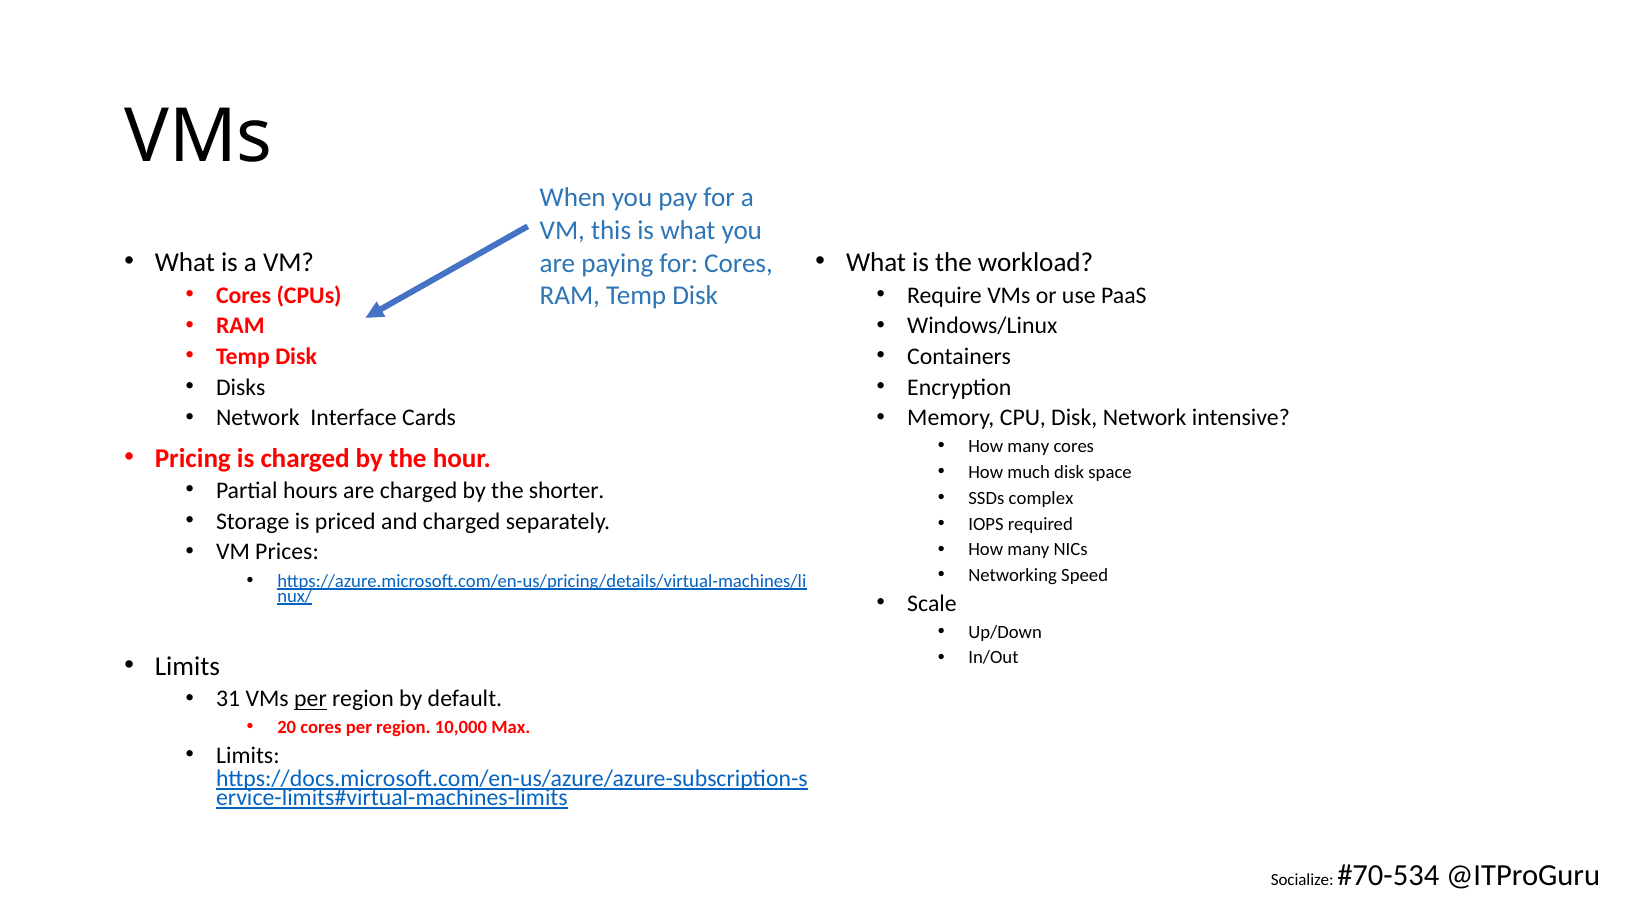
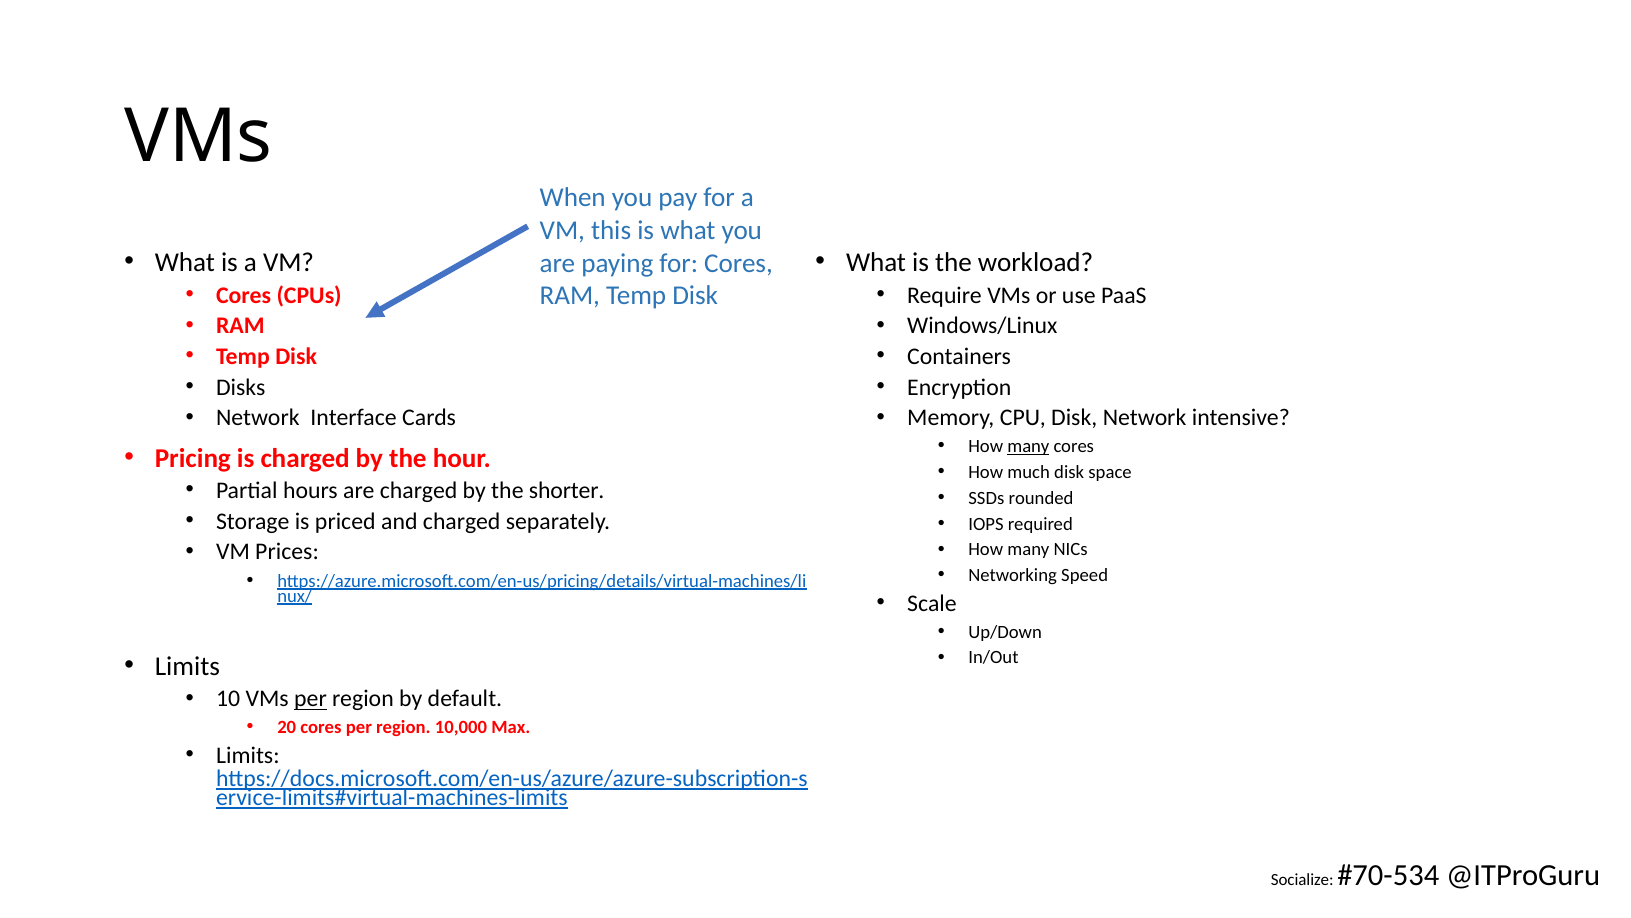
many at (1028, 446) underline: none -> present
complex: complex -> rounded
31: 31 -> 10
